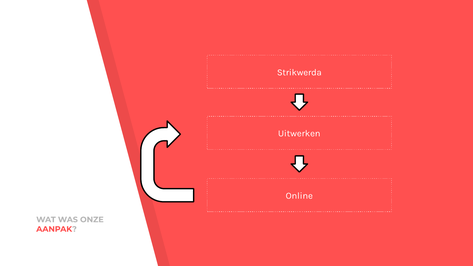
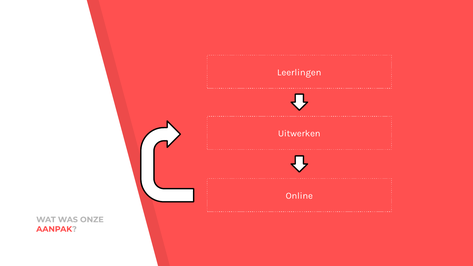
Strikwerda: Strikwerda -> Leerlingen
